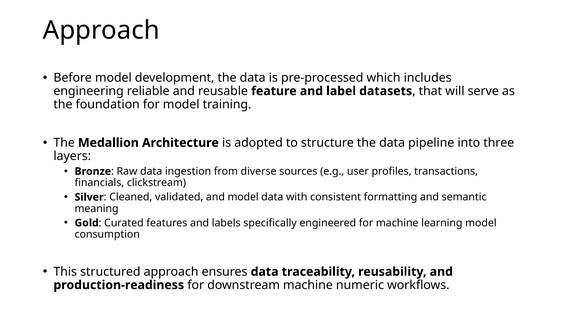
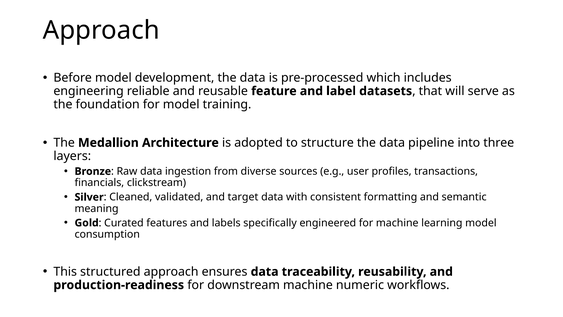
and model: model -> target
